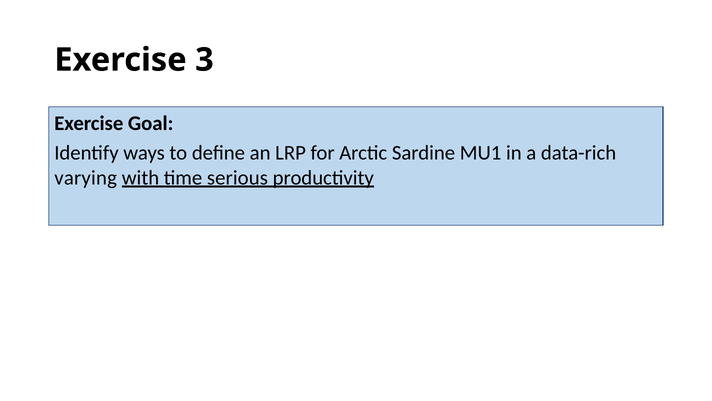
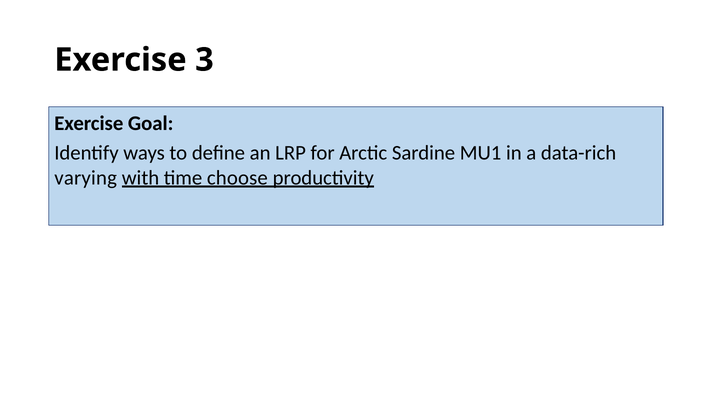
serious: serious -> choose
